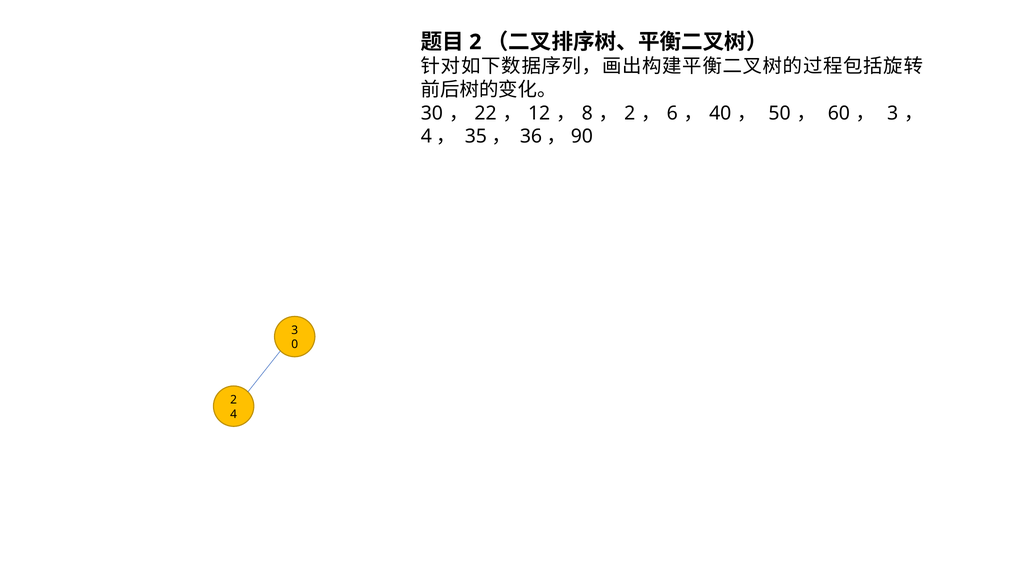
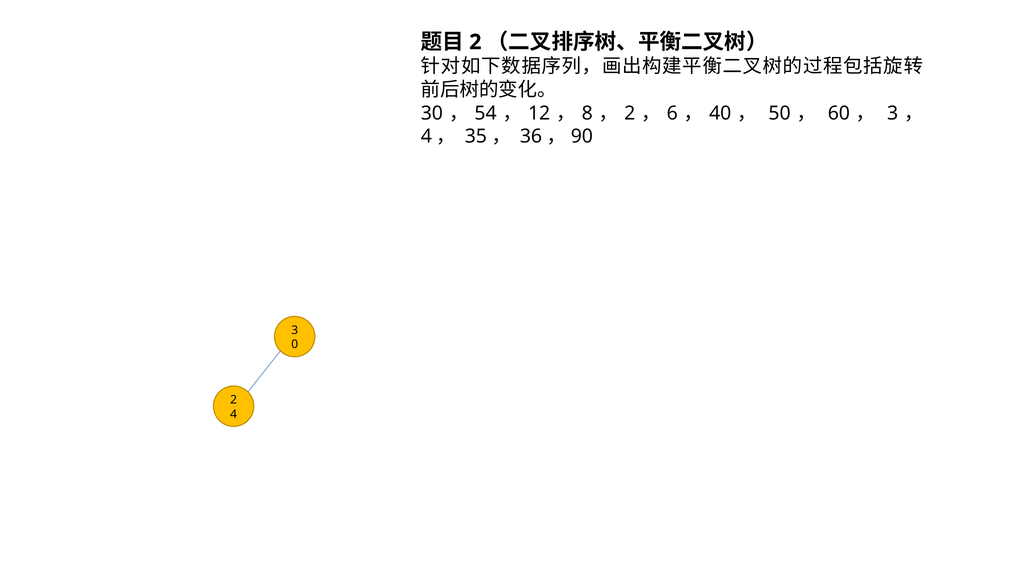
22: 22 -> 54
